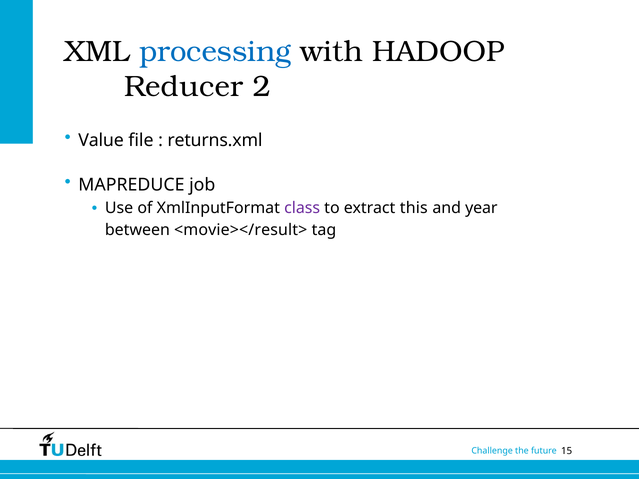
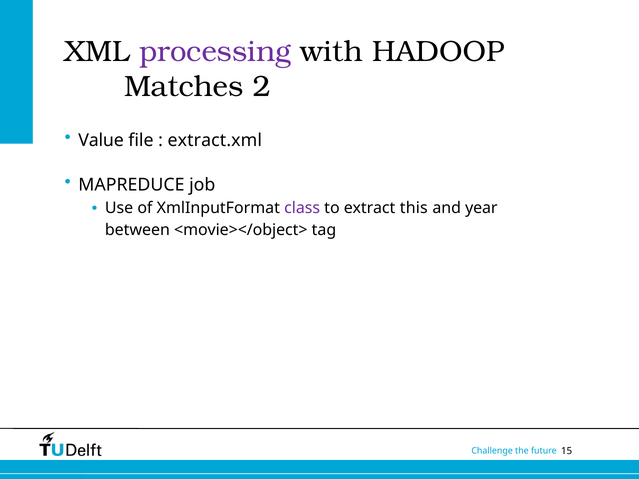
processing colour: blue -> purple
Reducer: Reducer -> Matches
returns.xml: returns.xml -> extract.xml
<movie></result>: <movie></result> -> <movie></object>
